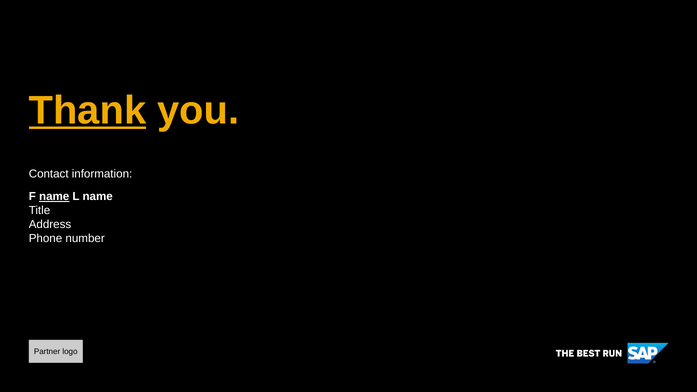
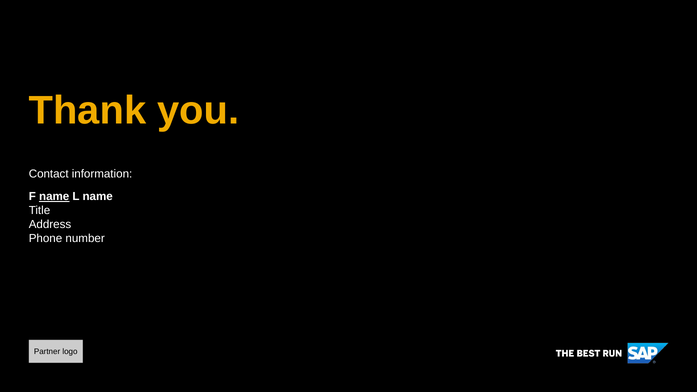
Thank underline: present -> none
